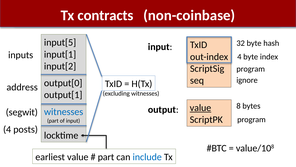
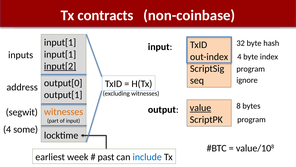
input[5 at (60, 42): input[5 -> input[1
input[2 underline: none -> present
witnesses at (64, 111) colour: blue -> orange
posts: posts -> some
earliest value: value -> week
part at (106, 157): part -> past
